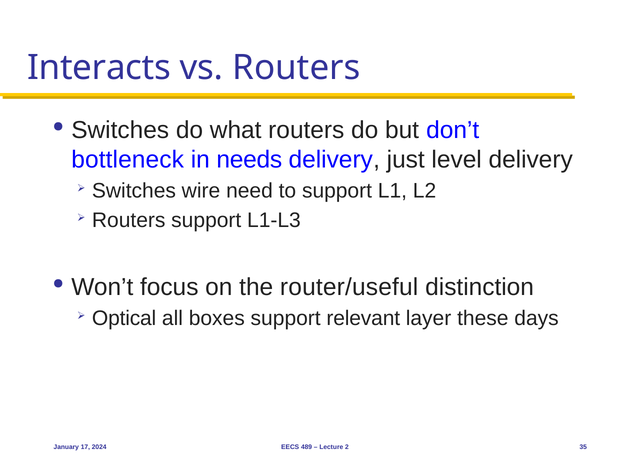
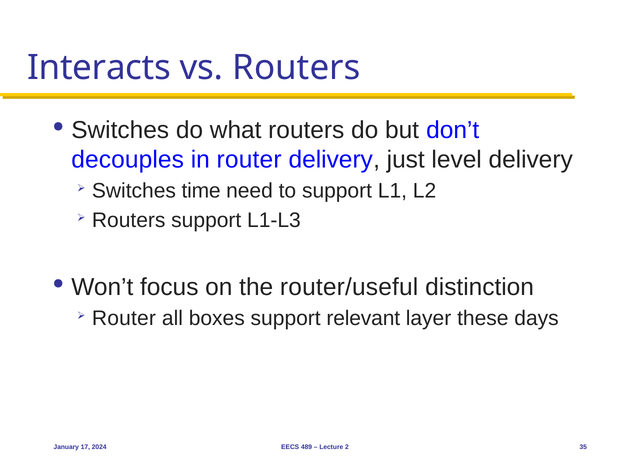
bottleneck: bottleneck -> decouples
in needs: needs -> router
wire: wire -> time
Optical at (124, 318): Optical -> Router
